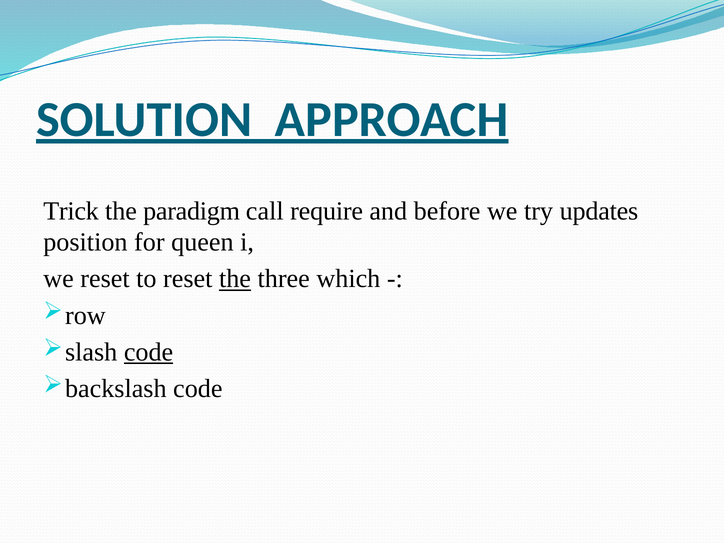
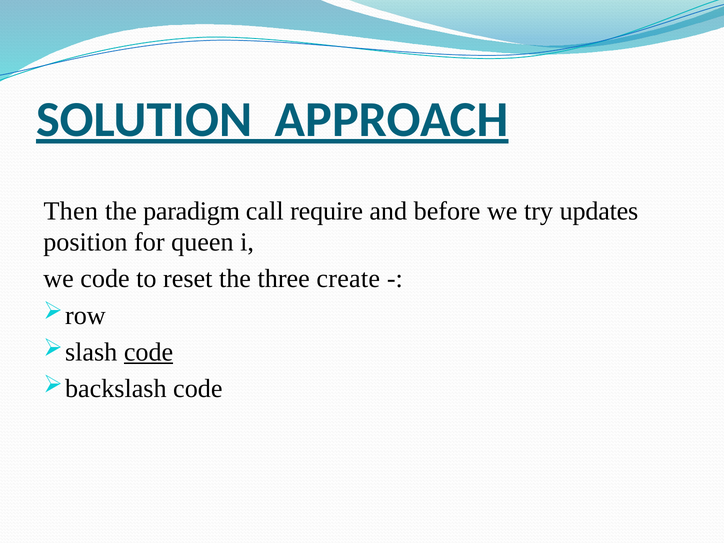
Trick: Trick -> Then
we reset: reset -> code
the at (235, 279) underline: present -> none
which: which -> create
